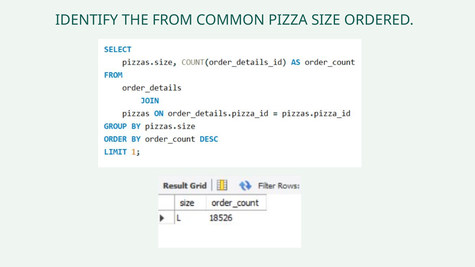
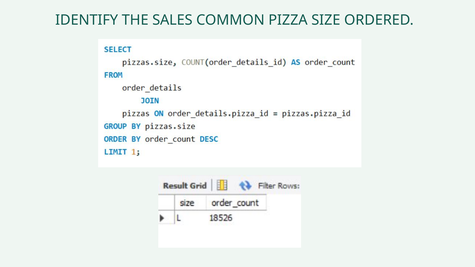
FROM: FROM -> SALES
